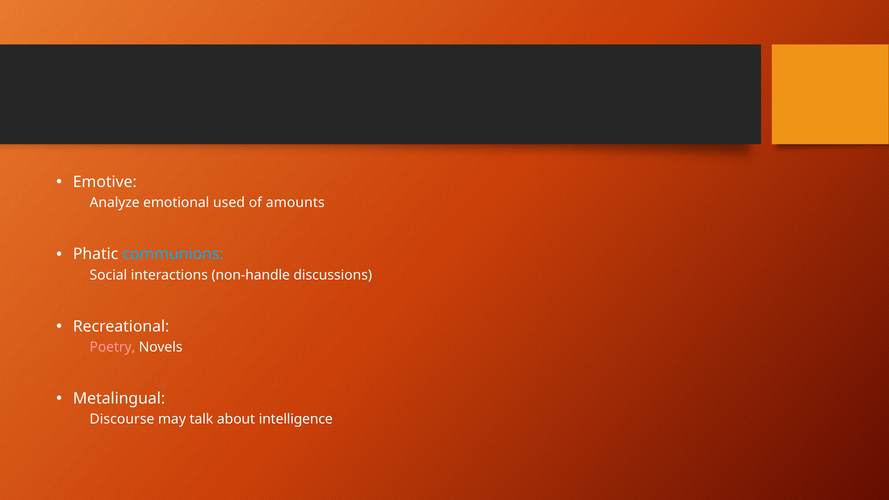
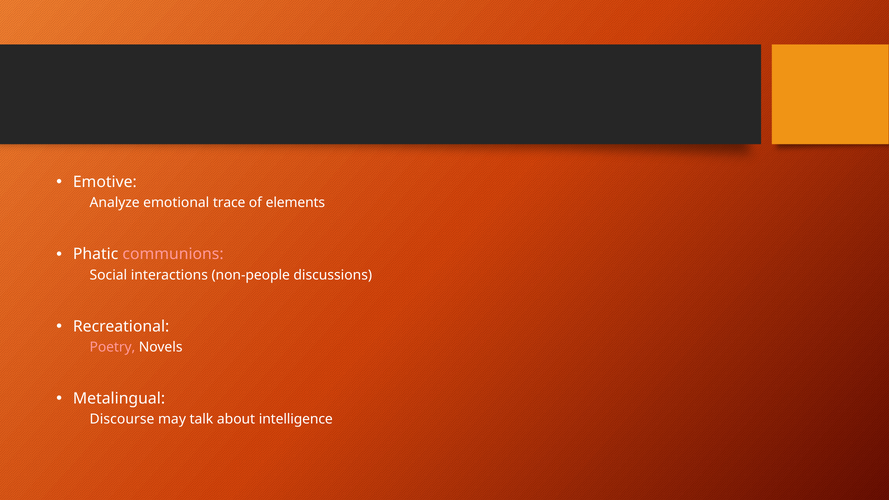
used: used -> trace
amounts: amounts -> elements
communions colour: light blue -> pink
non-handle: non-handle -> non-people
